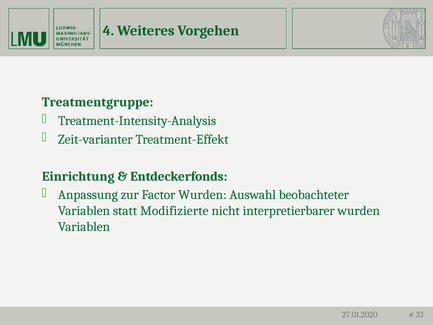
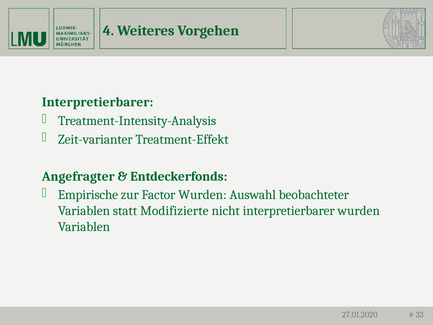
Treatmentgruppe at (98, 102): Treatmentgruppe -> Interpretierbarer
Einrichtung: Einrichtung -> Angefragter
Anpassung: Anpassung -> Empirische
